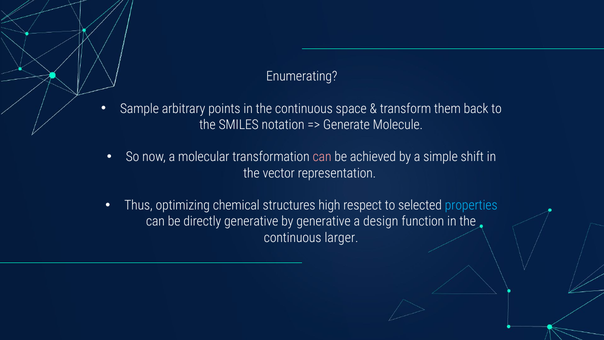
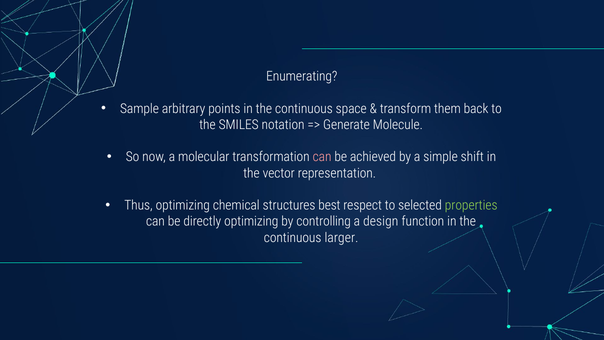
high: high -> best
properties colour: light blue -> light green
directly generative: generative -> optimizing
by generative: generative -> controlling
